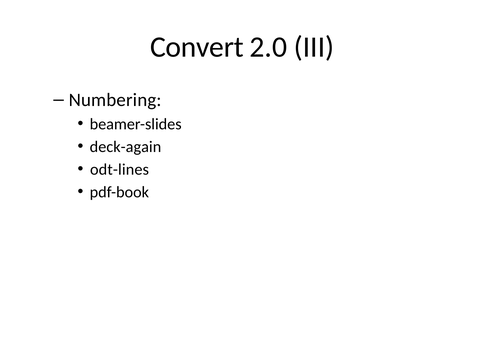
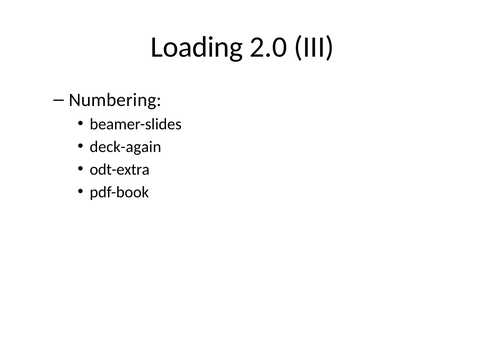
Convert: Convert -> Loading
odt-lines: odt-lines -> odt-extra
